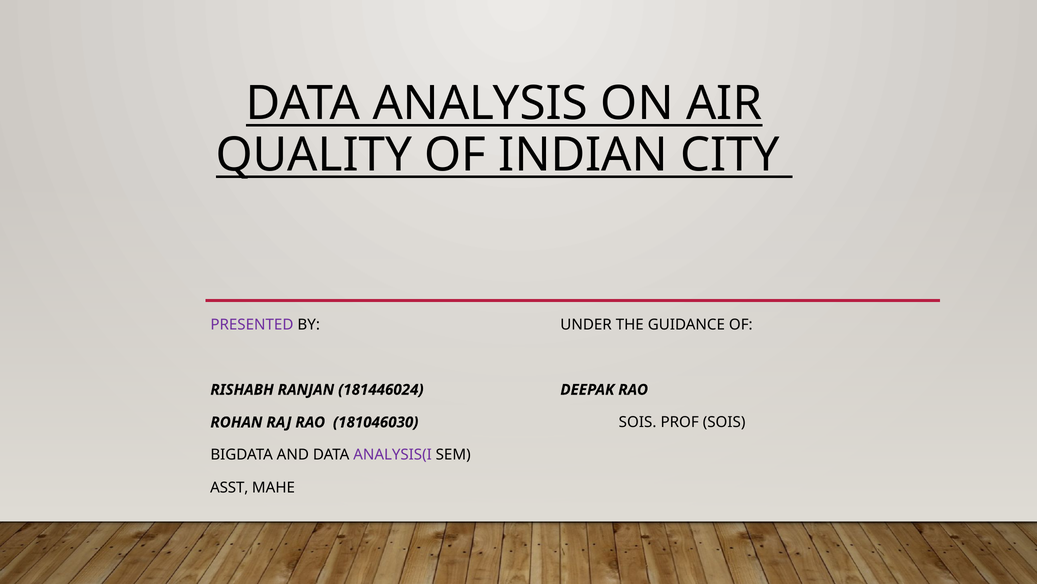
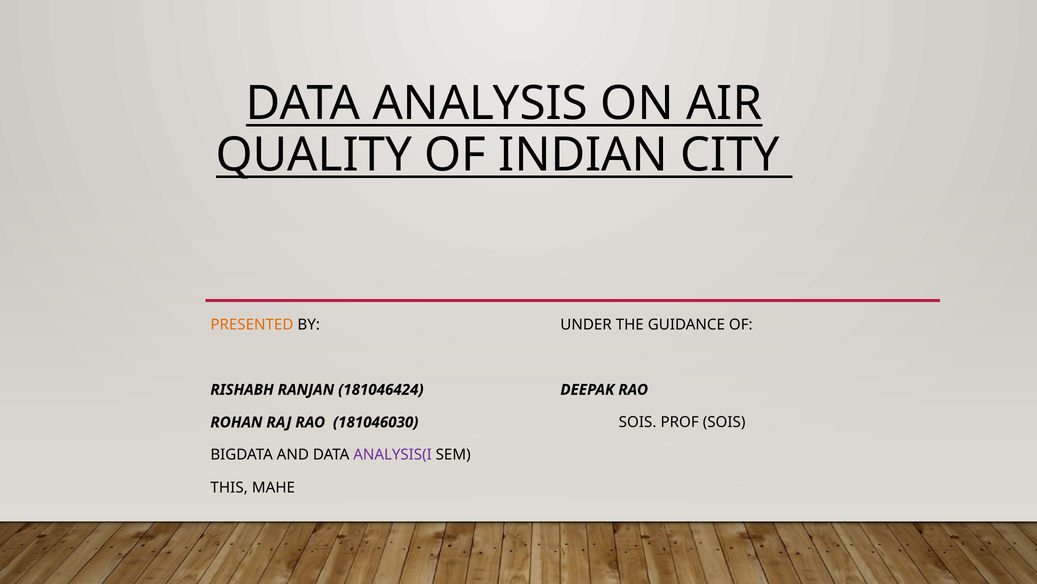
PRESENTED colour: purple -> orange
181446024: 181446024 -> 181046424
ASST: ASST -> THIS
